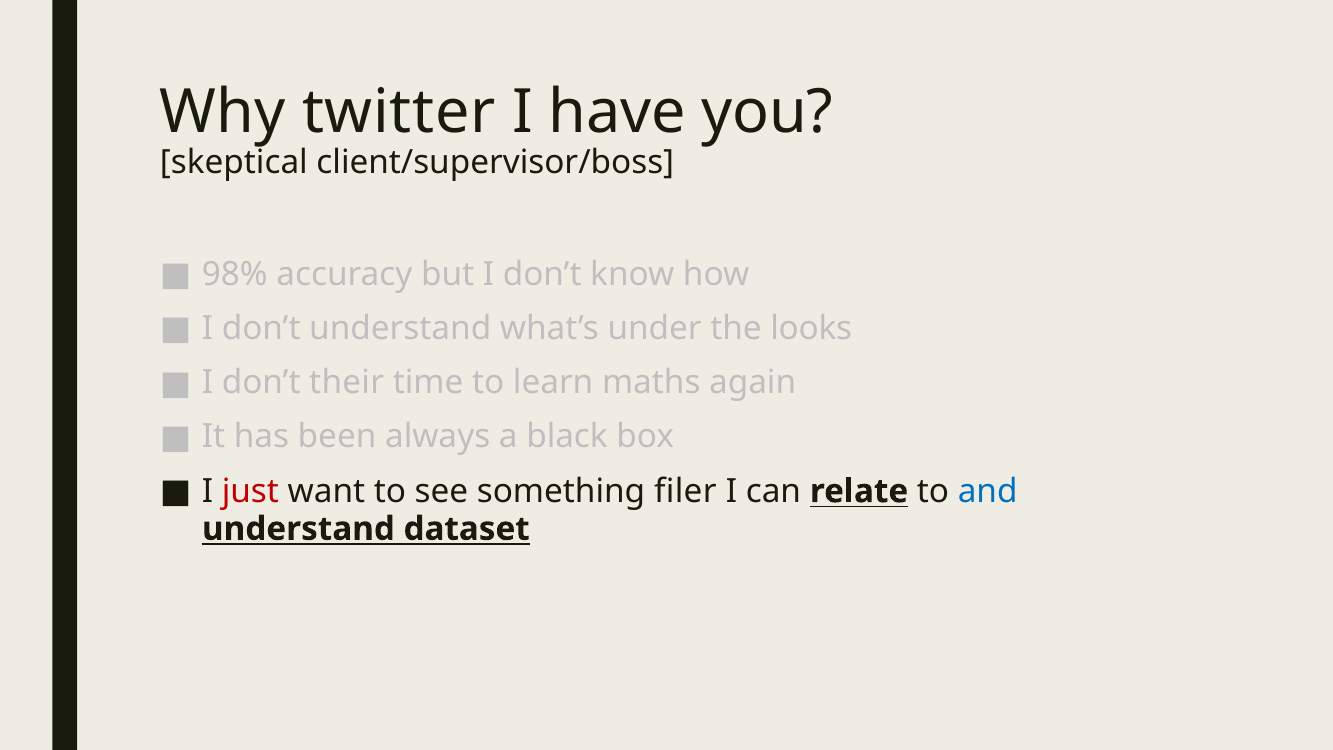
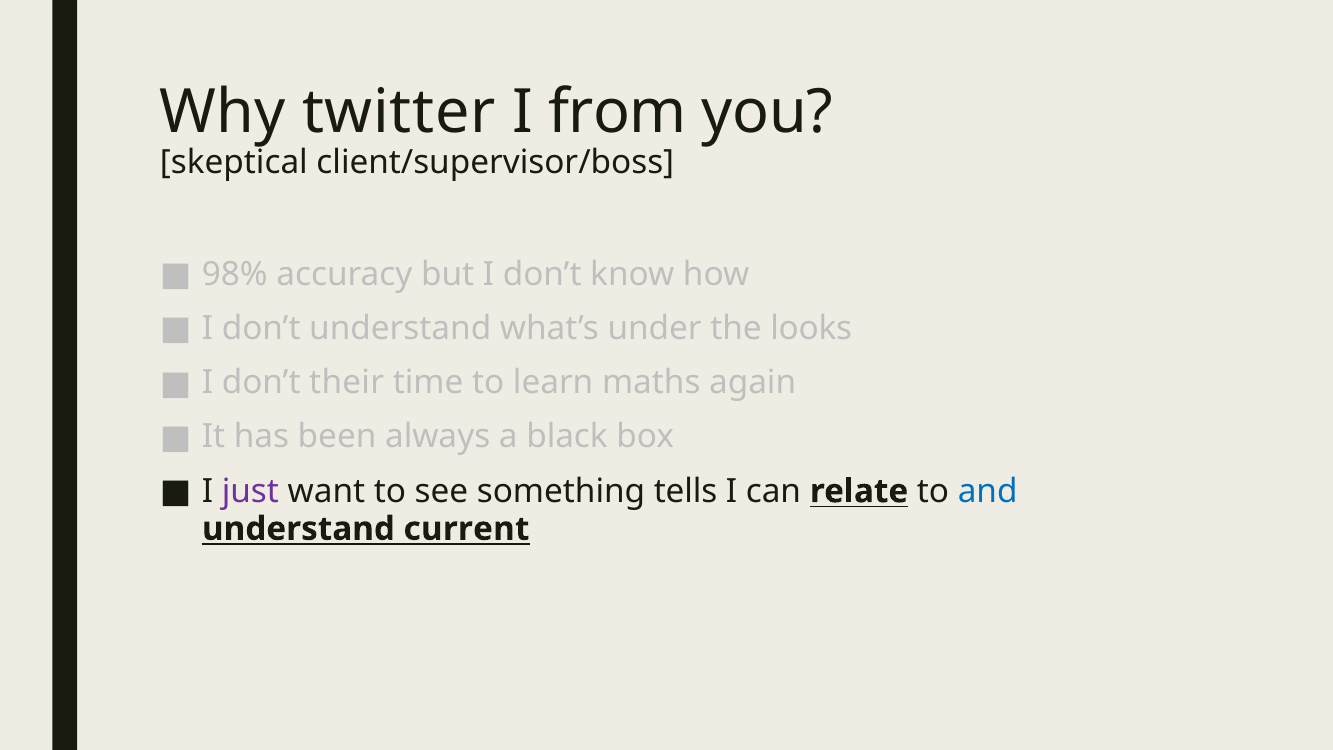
have: have -> from
just colour: red -> purple
filer: filer -> tells
dataset: dataset -> current
